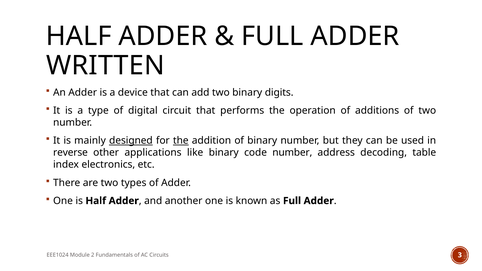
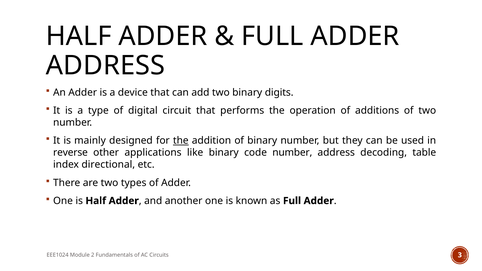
WRITTEN at (105, 65): WRITTEN -> ADDRESS
designed underline: present -> none
electronics: electronics -> directional
